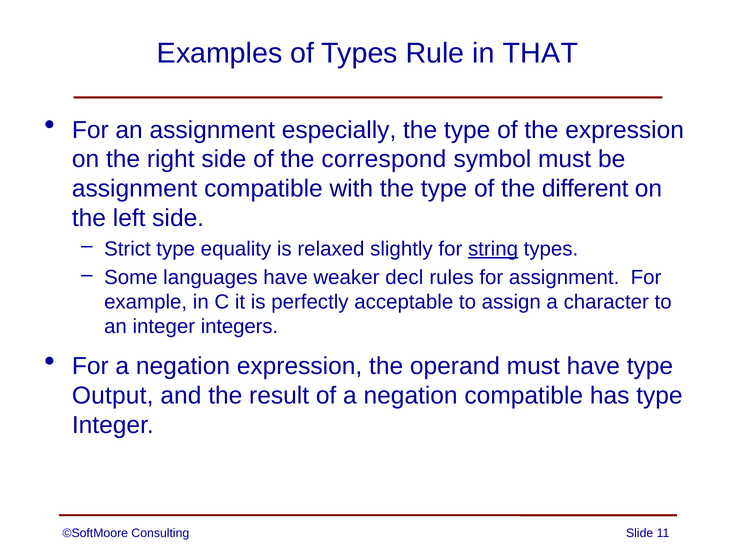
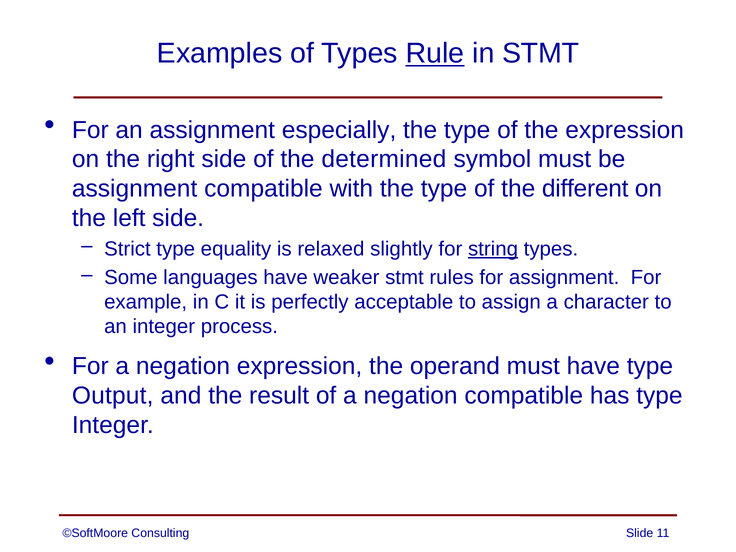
Rule underline: none -> present
in THAT: THAT -> STMT
correspond: correspond -> determined
weaker decl: decl -> stmt
integers: integers -> process
